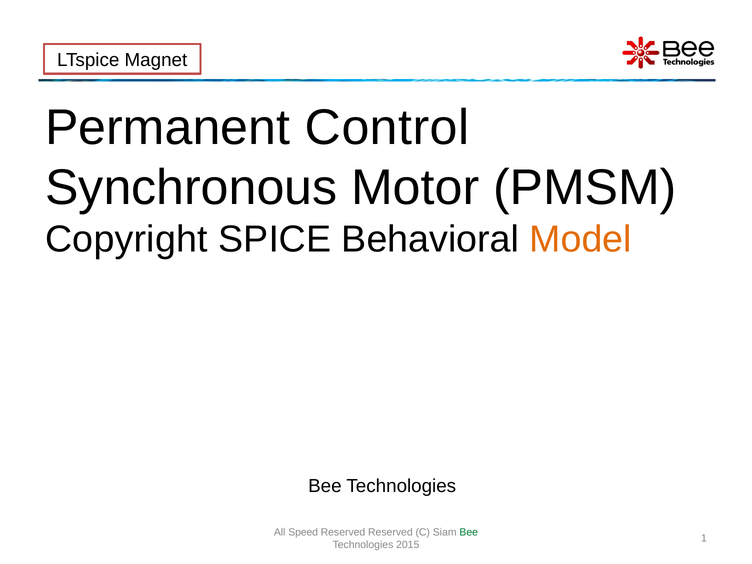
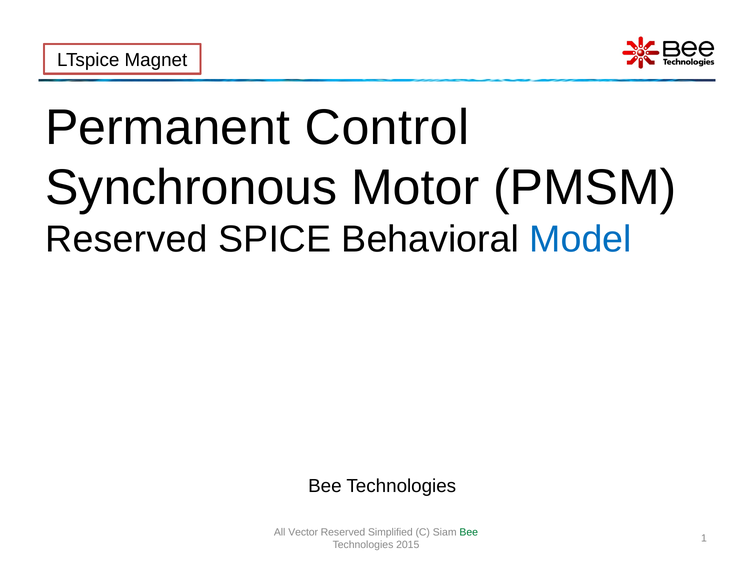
Copyright at (126, 239): Copyright -> Reserved
Model colour: orange -> blue
Speed: Speed -> Vector
Reserved Reserved: Reserved -> Simplified
